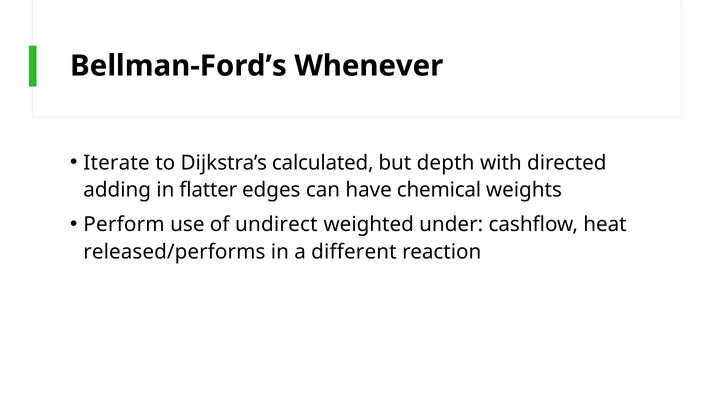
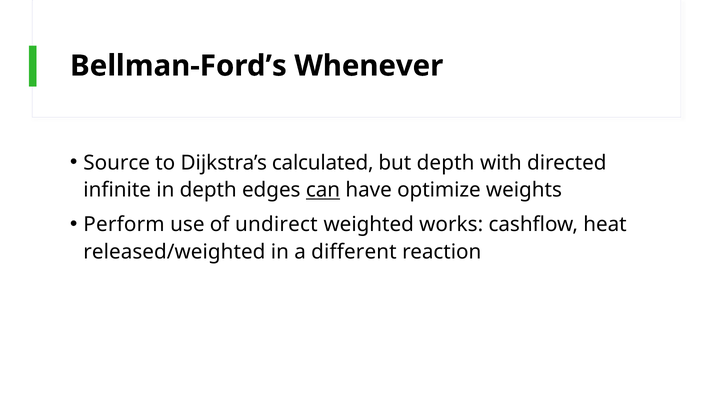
Iterate: Iterate -> Source
adding: adding -> infinite
in flatter: flatter -> depth
can underline: none -> present
chemical: chemical -> optimize
under: under -> works
released/performs: released/performs -> released/weighted
